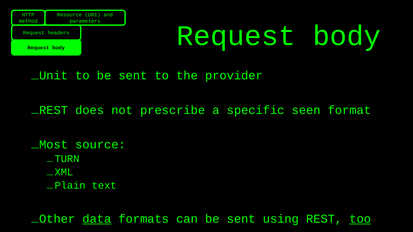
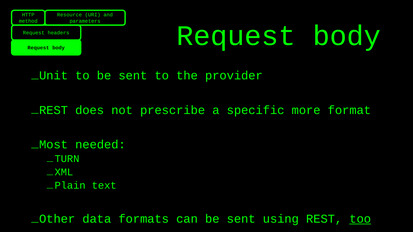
seen: seen -> more
source: source -> needed
data underline: present -> none
